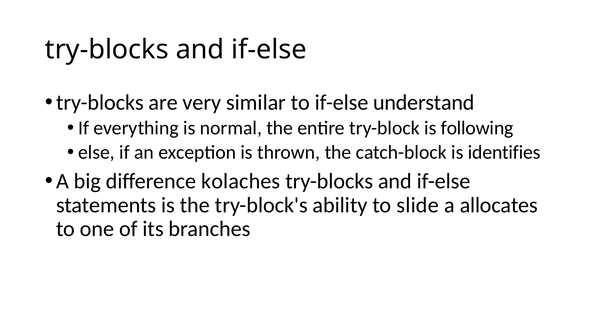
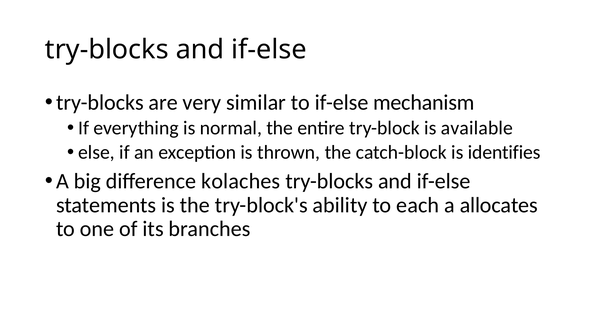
understand: understand -> mechanism
following: following -> available
slide: slide -> each
